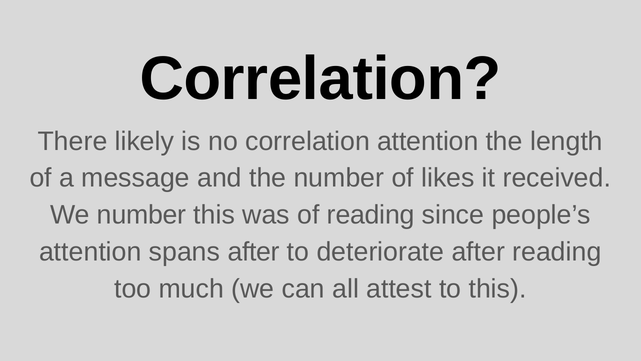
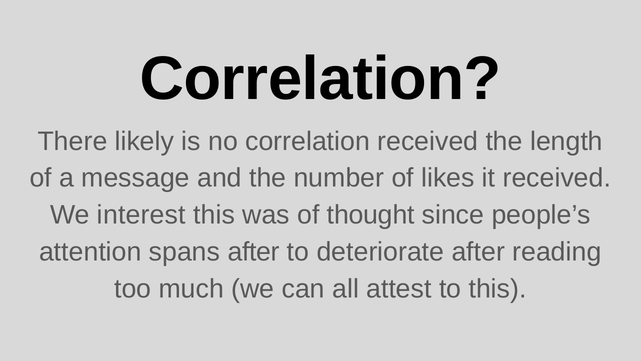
correlation attention: attention -> received
We number: number -> interest
of reading: reading -> thought
